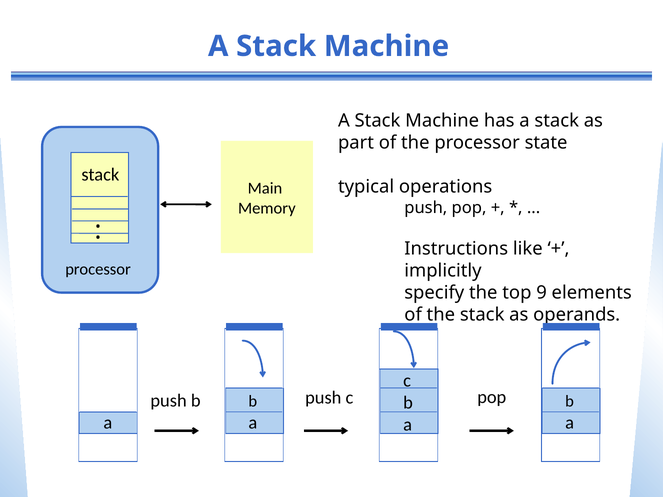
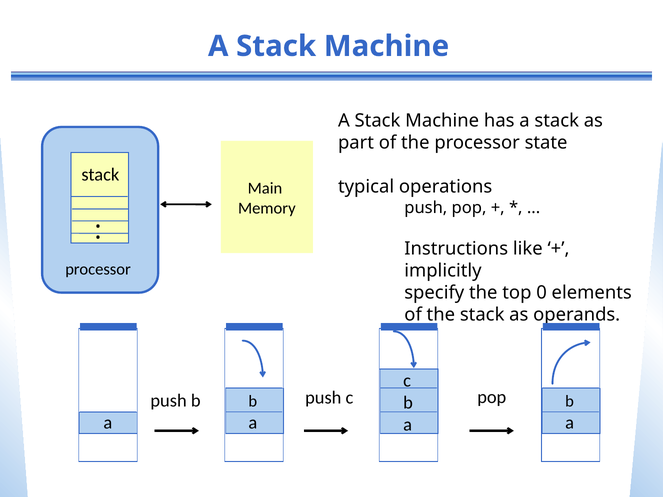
9: 9 -> 0
